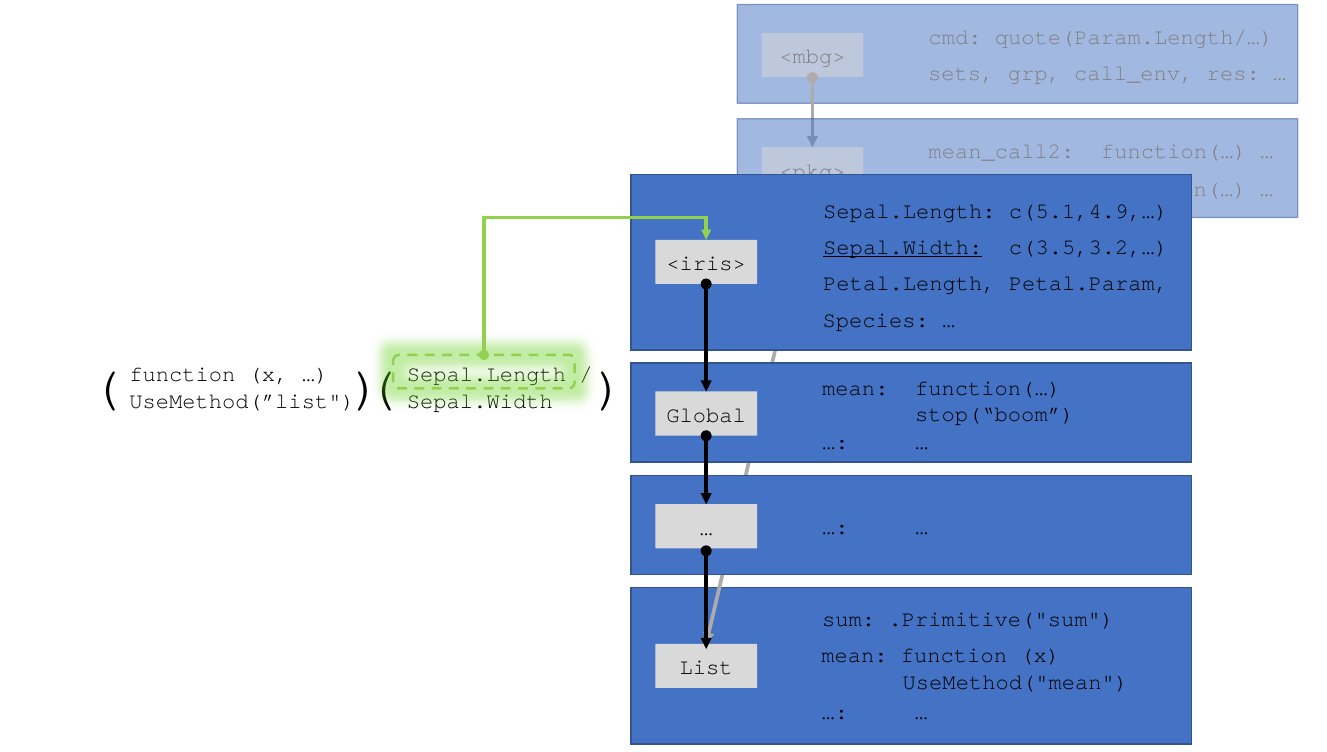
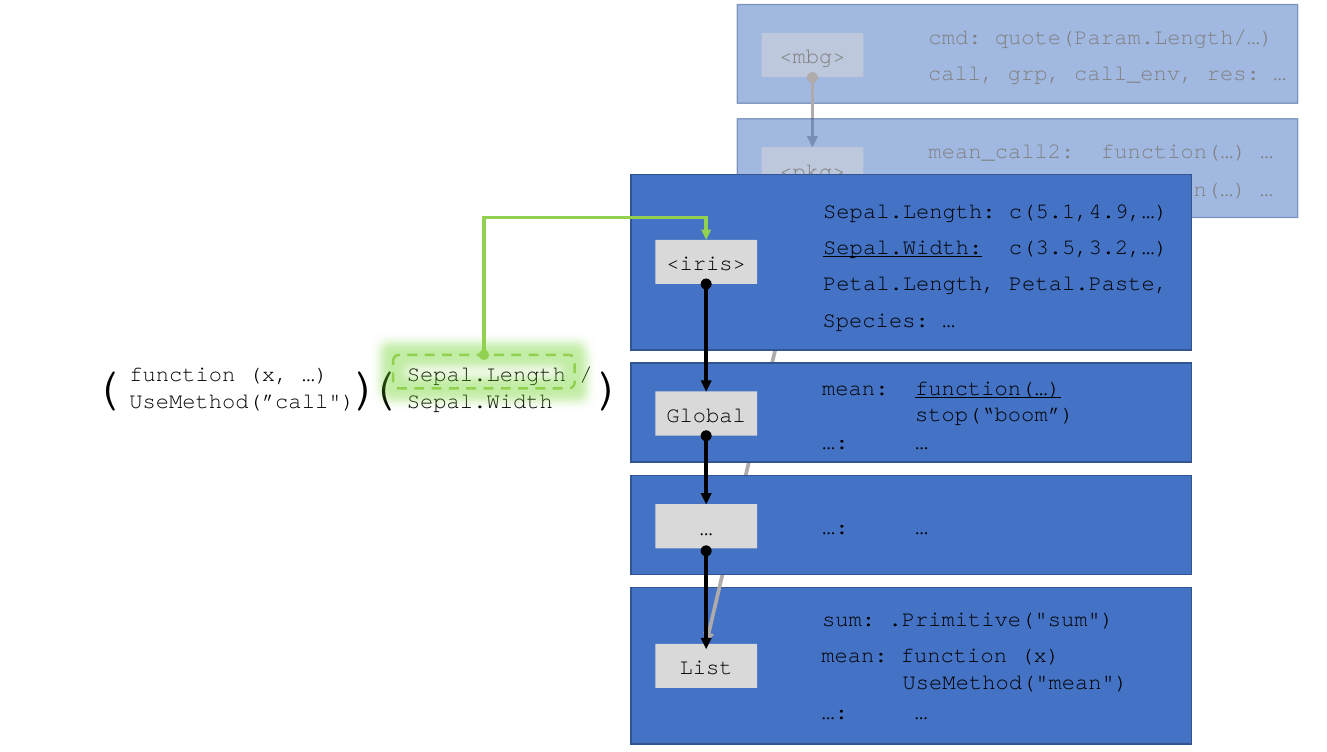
sets: sets -> call
Petal.Param: Petal.Param -> Petal.Paste
function(… at (988, 388) underline: none -> present
UseMethod(”list: UseMethod(”list -> UseMethod(”call
